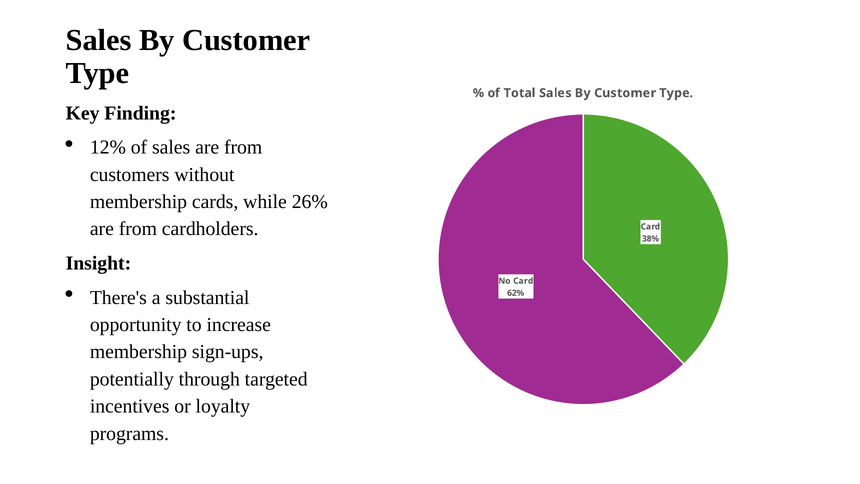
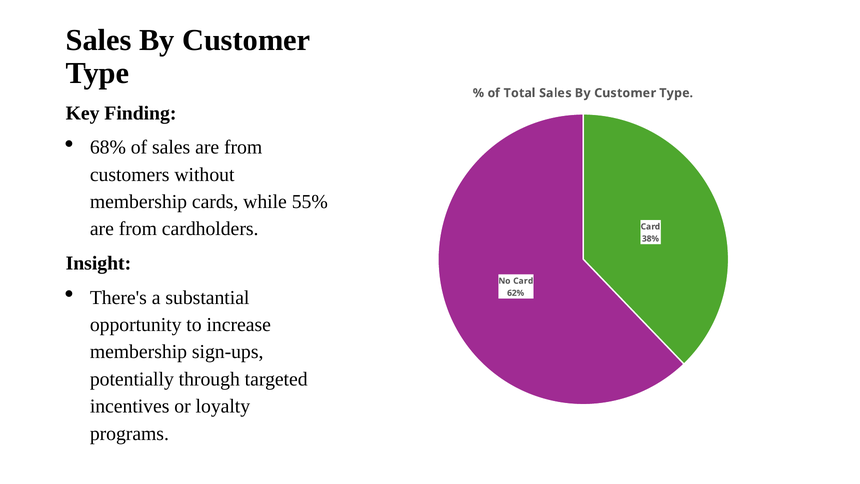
12%: 12% -> 68%
26%: 26% -> 55%
